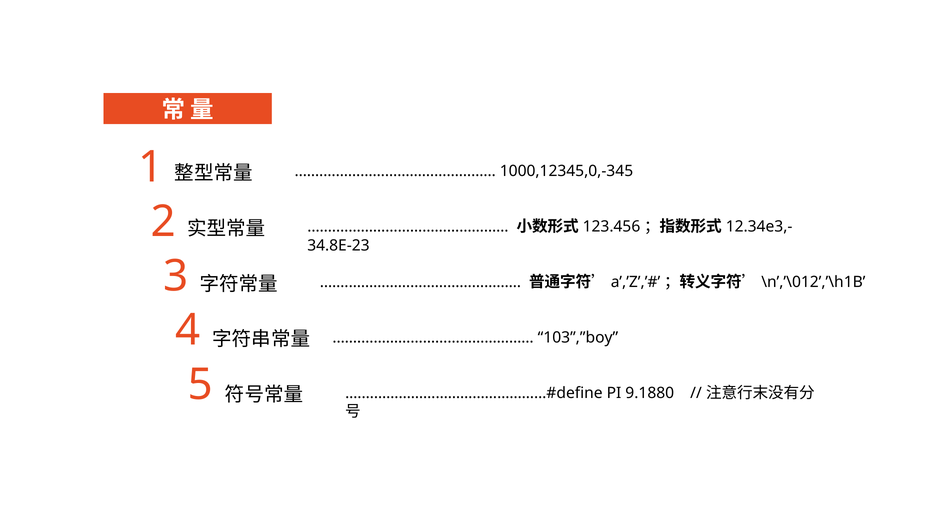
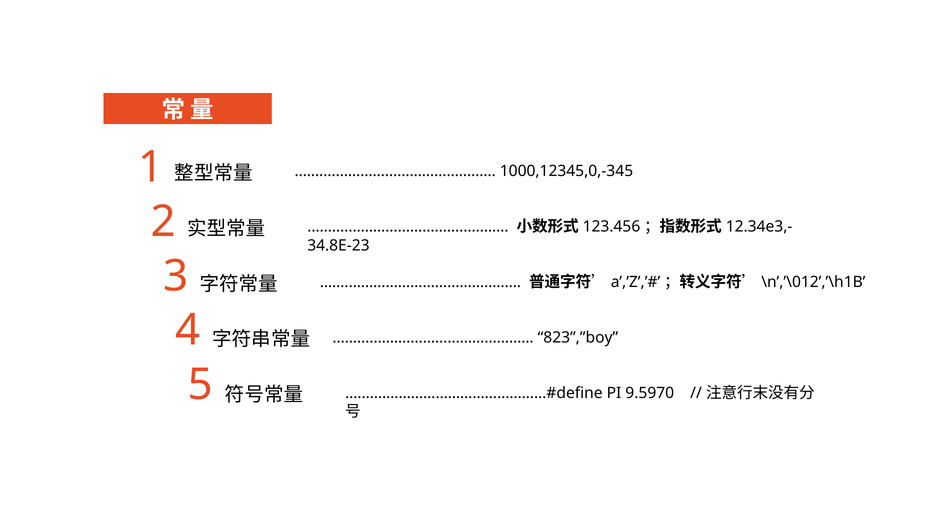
103”,”boy: 103”,”boy -> 823”,”boy
9.1880: 9.1880 -> 9.5970
